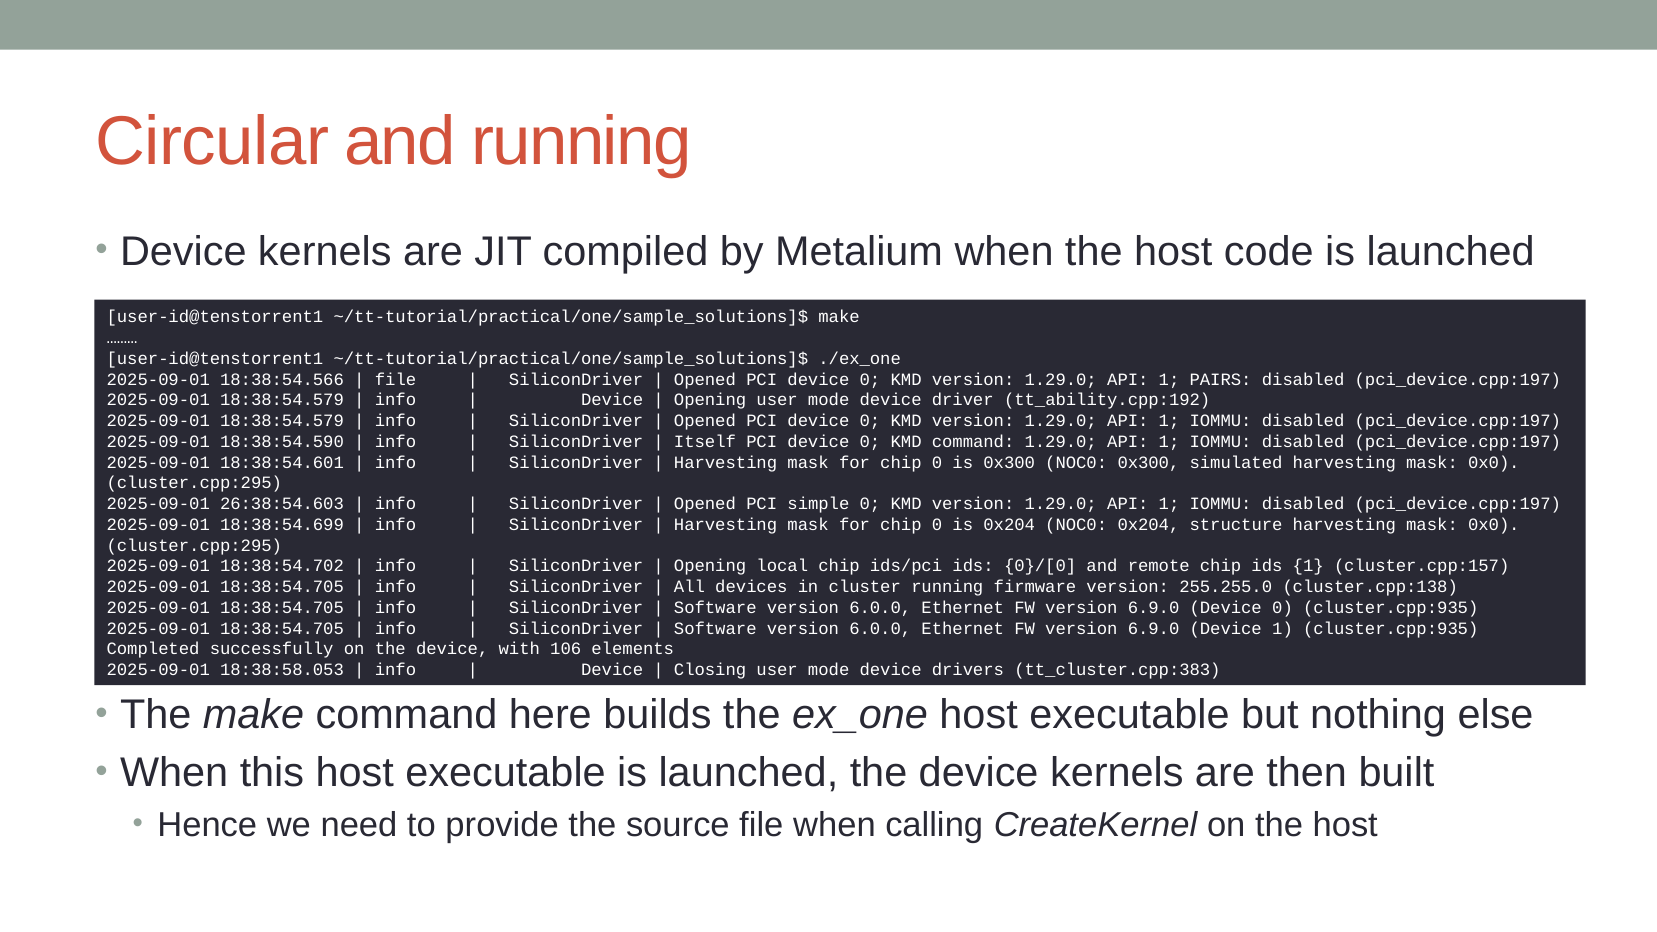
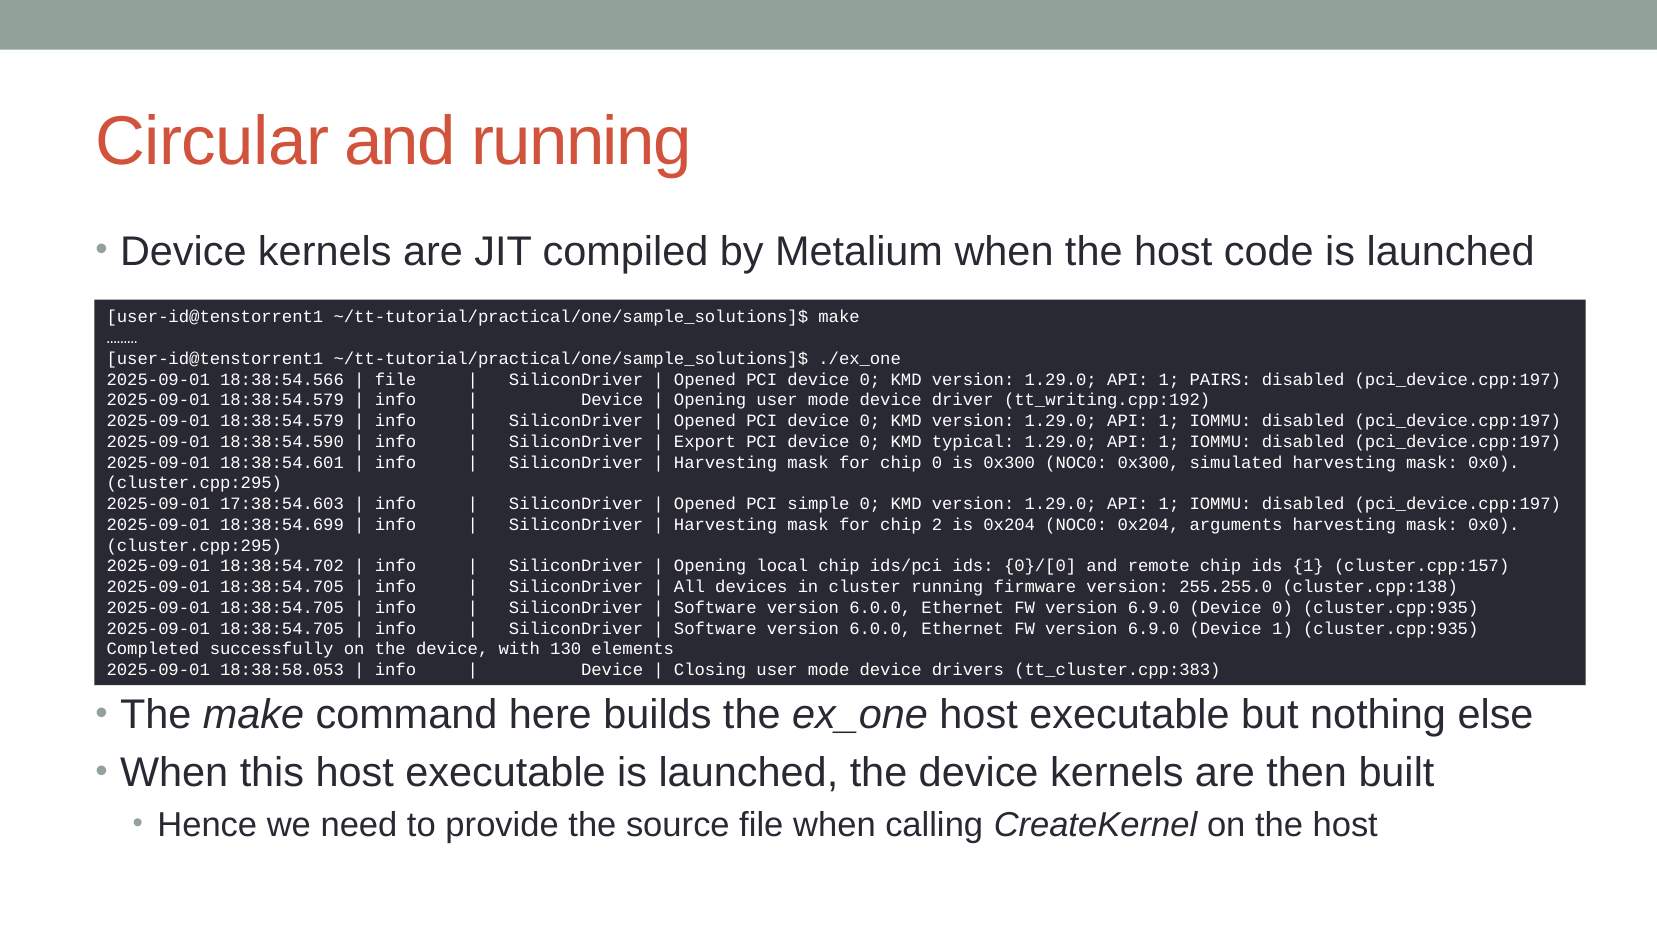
tt_ability.cpp:192: tt_ability.cpp:192 -> tt_writing.cpp:192
Itself: Itself -> Export
KMD command: command -> typical
26:38:54.603: 26:38:54.603 -> 17:38:54.603
0 at (937, 525): 0 -> 2
structure: structure -> arguments
106: 106 -> 130
